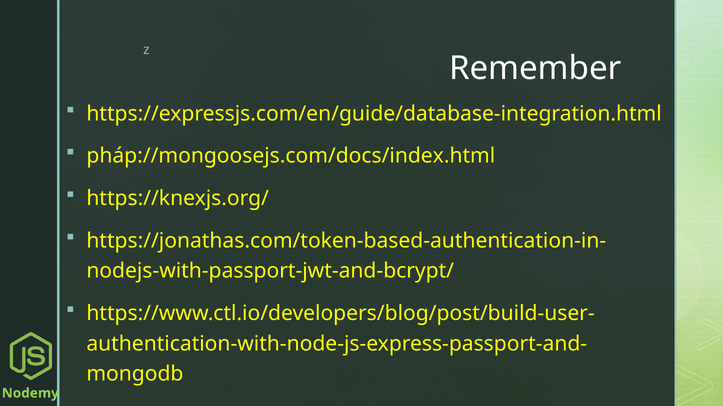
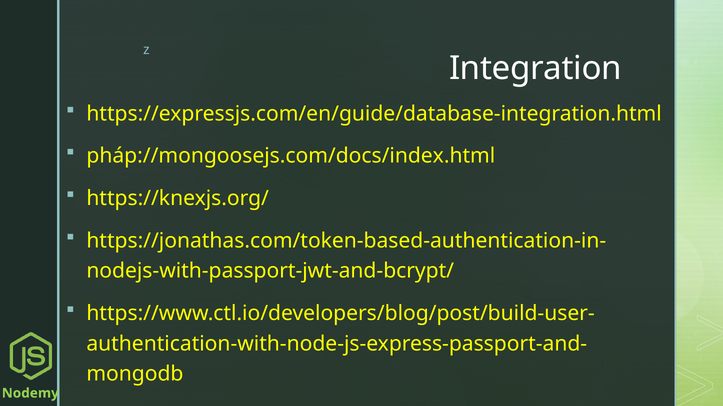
Remember: Remember -> Integration
